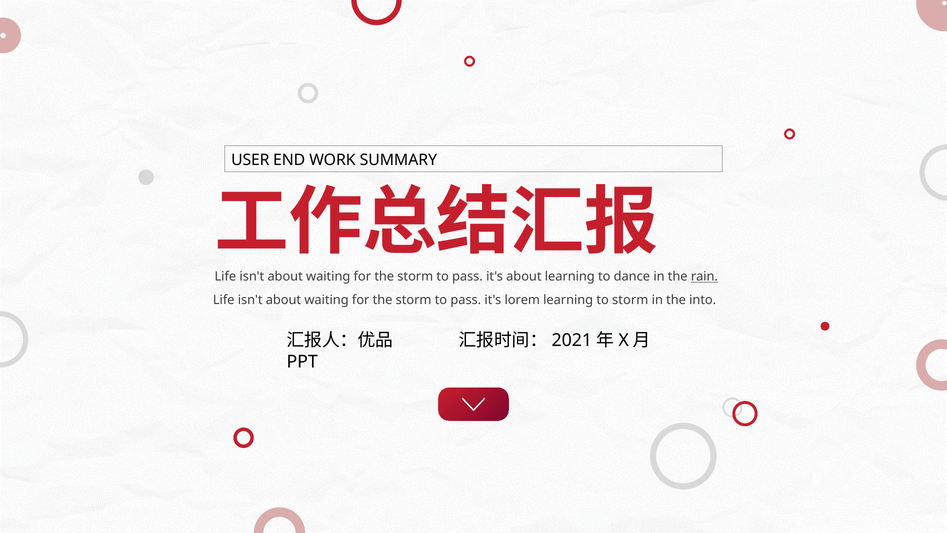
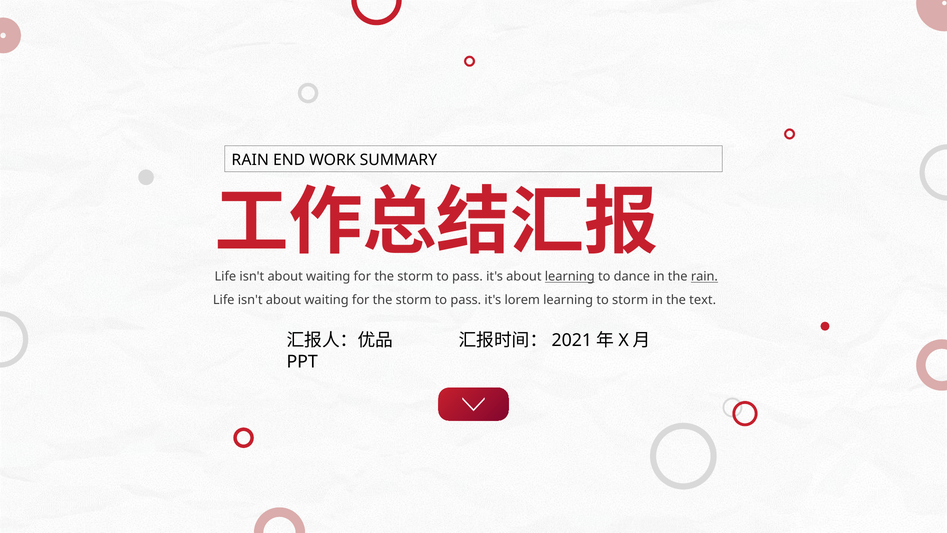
USER at (250, 160): USER -> RAIN
learning at (570, 277) underline: none -> present
into: into -> text
